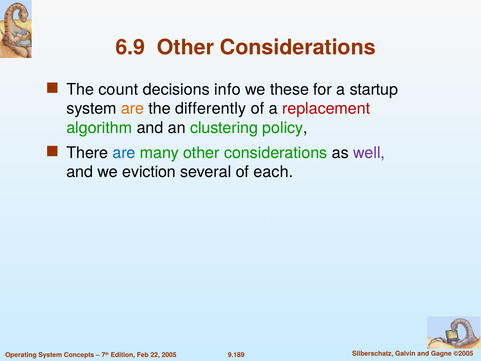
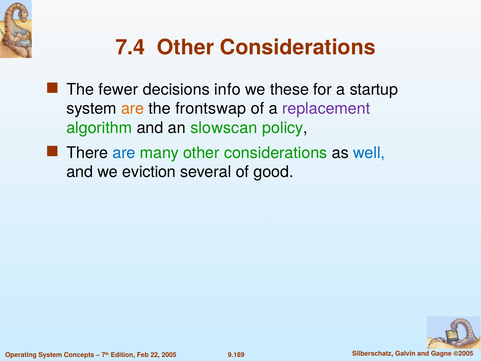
6.9: 6.9 -> 7.4
count: count -> fewer
differently: differently -> frontswap
replacement colour: red -> purple
clustering: clustering -> slowscan
well colour: purple -> blue
each: each -> good
